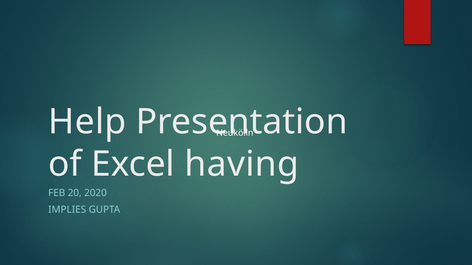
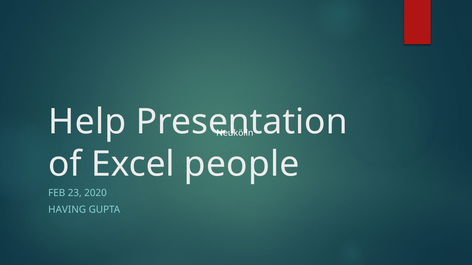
having: having -> people
20: 20 -> 23
IMPLIES: IMPLIES -> HAVING
